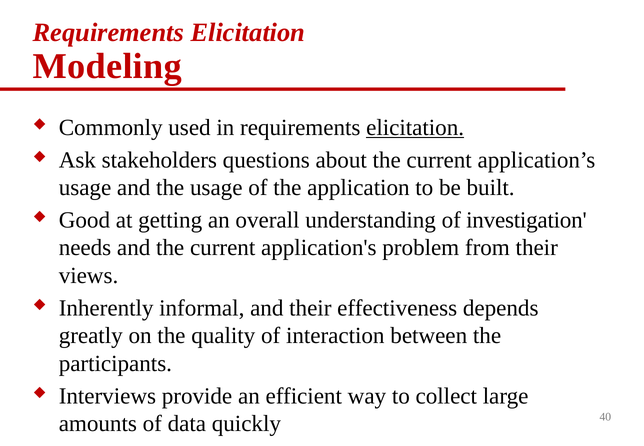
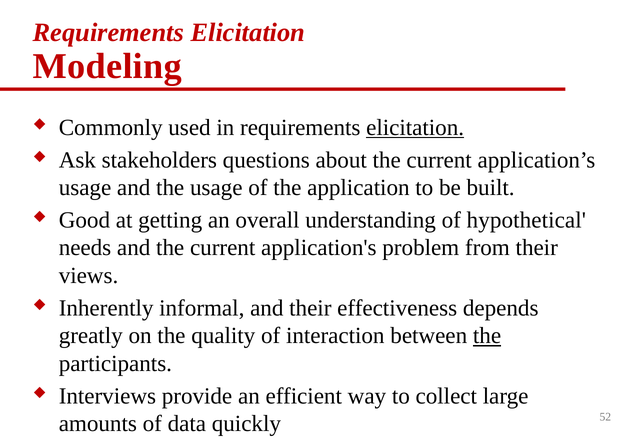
investigation: investigation -> hypothetical
the at (487, 336) underline: none -> present
40: 40 -> 52
